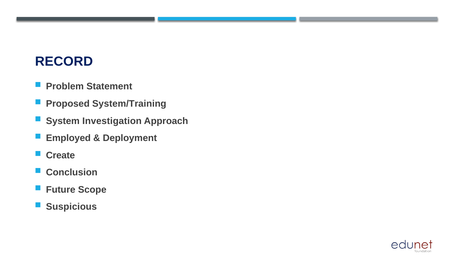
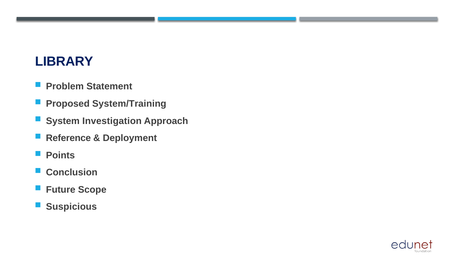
RECORD: RECORD -> LIBRARY
Employed: Employed -> Reference
Create: Create -> Points
